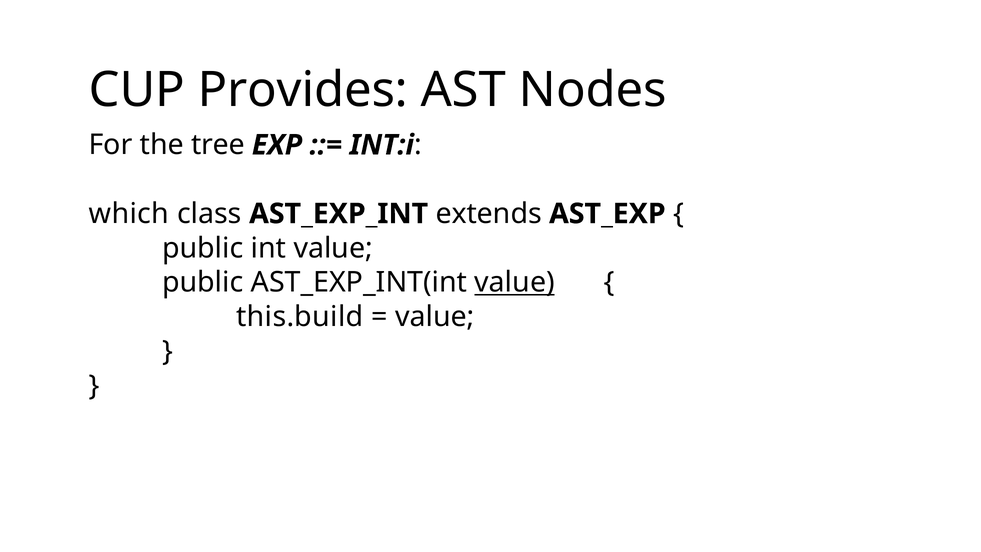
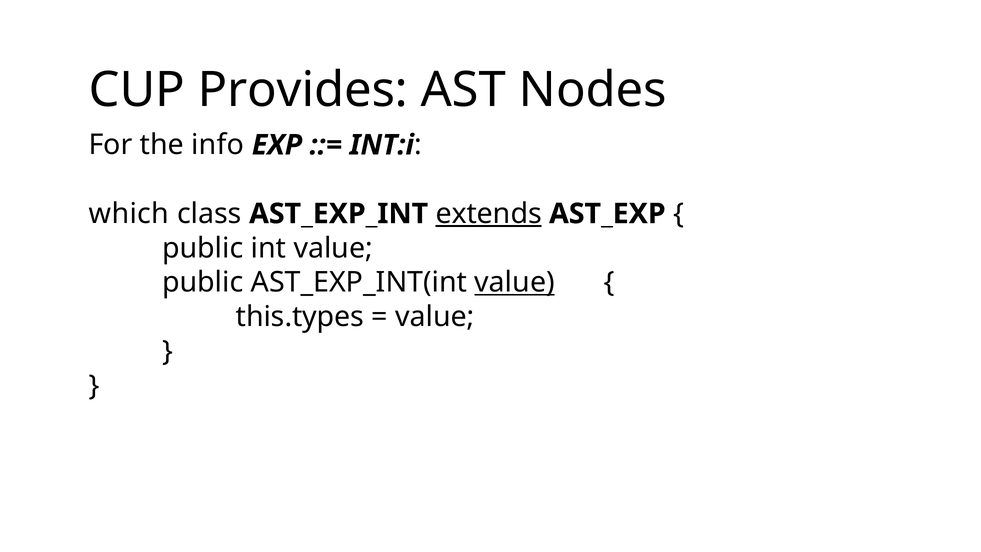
tree: tree -> info
extends underline: none -> present
this.build: this.build -> this.types
